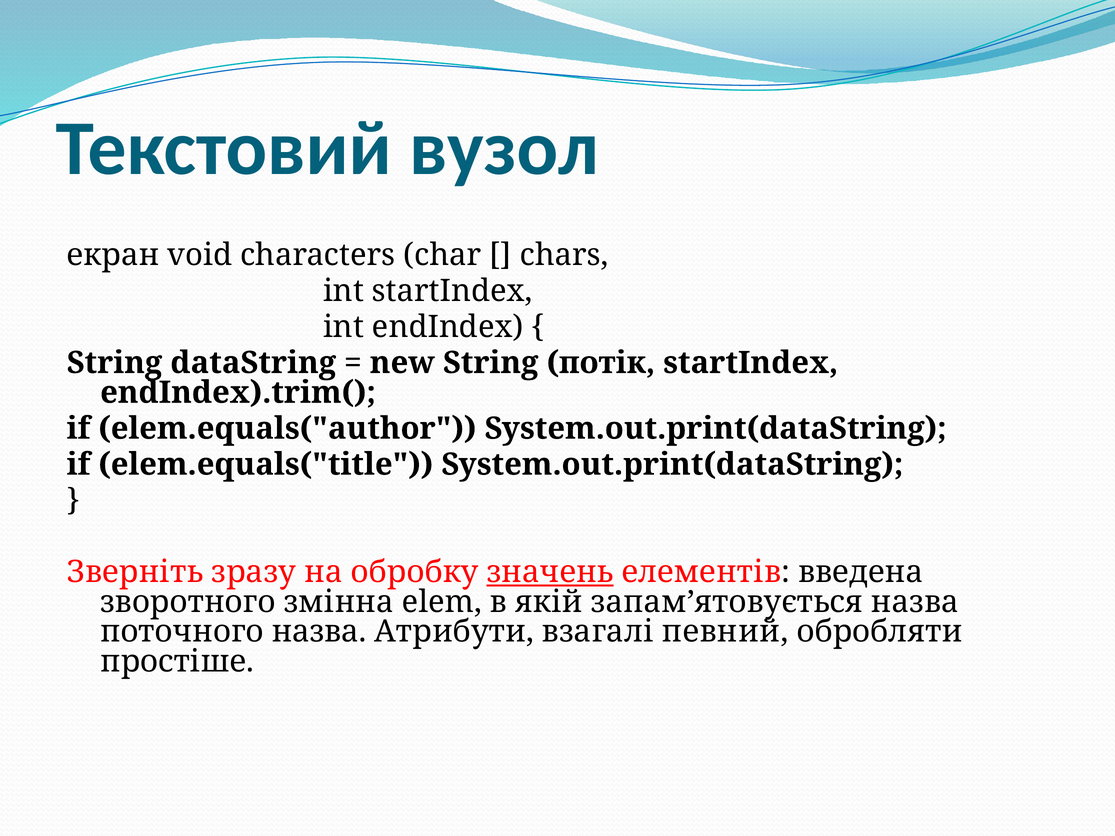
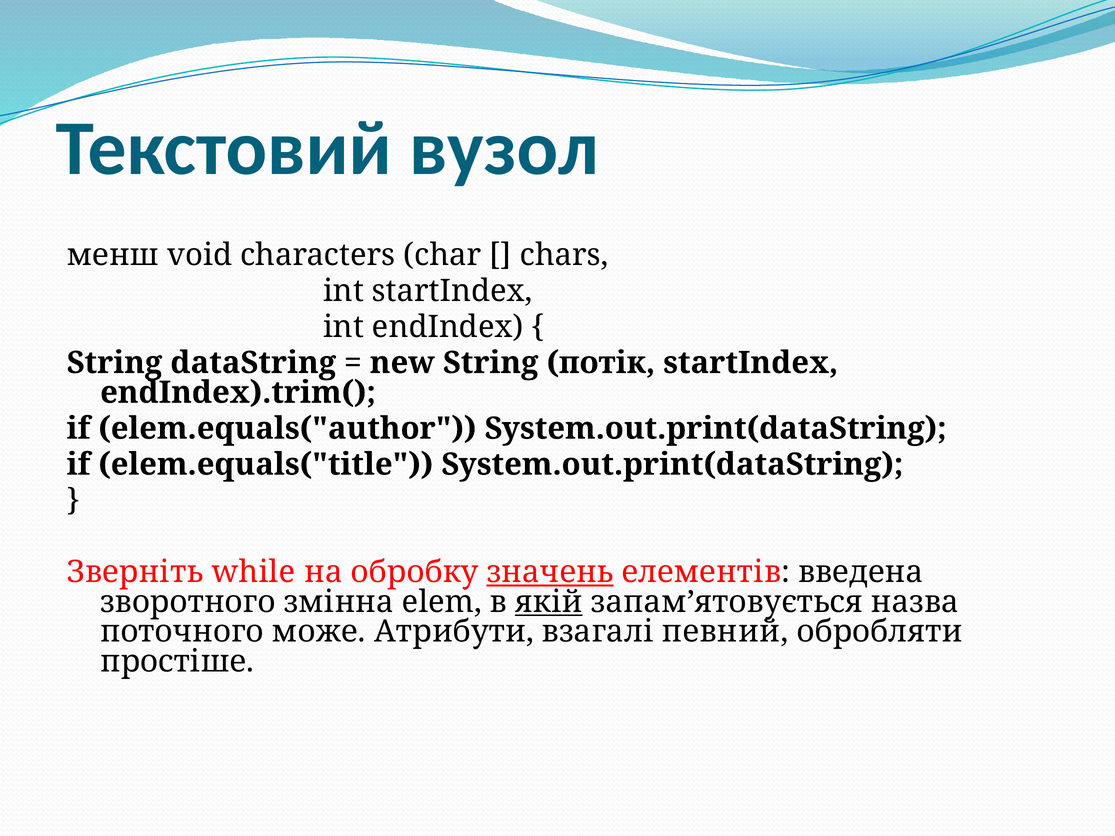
екран: екран -> менш
зразу: зразу -> while
якій underline: none -> present
поточного назва: назва -> може
